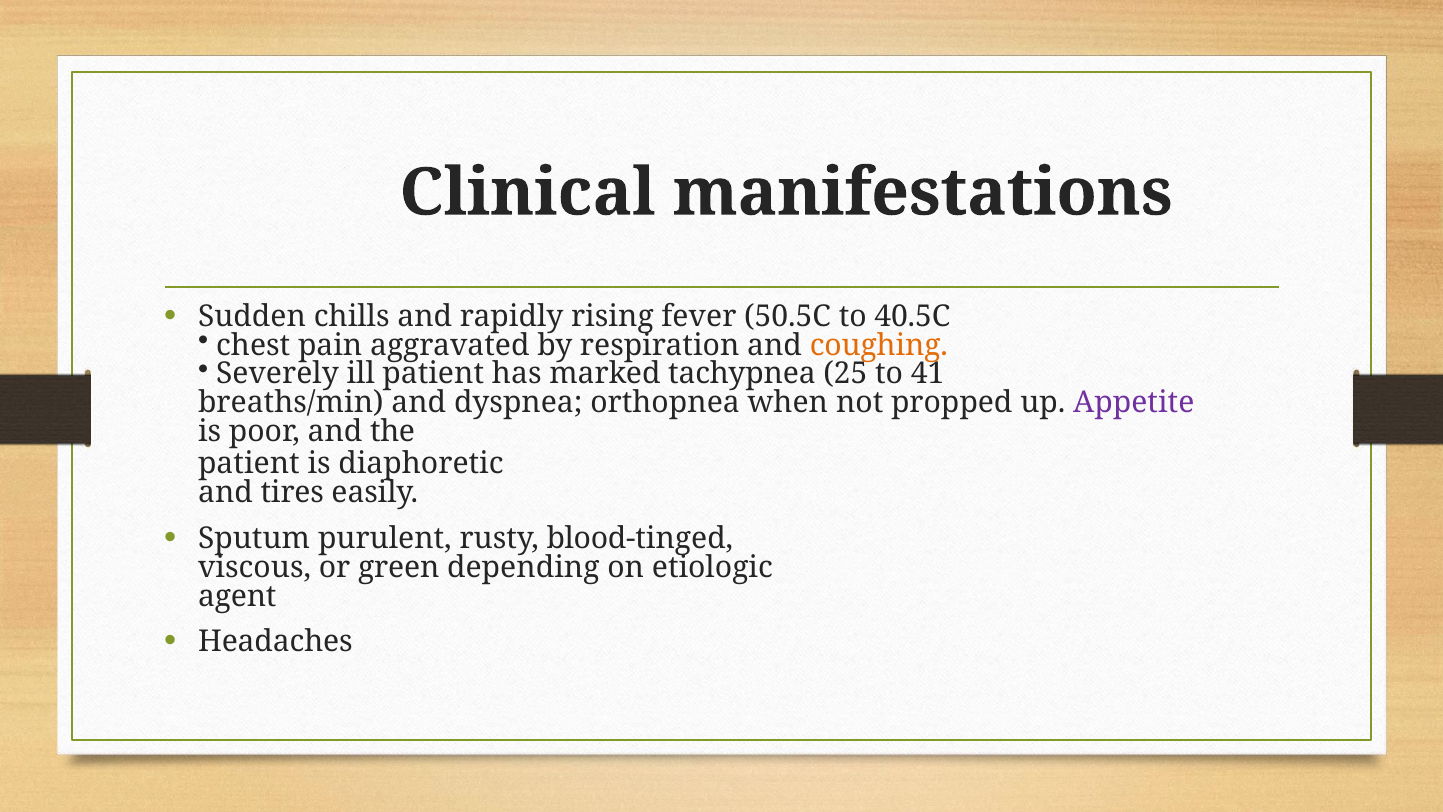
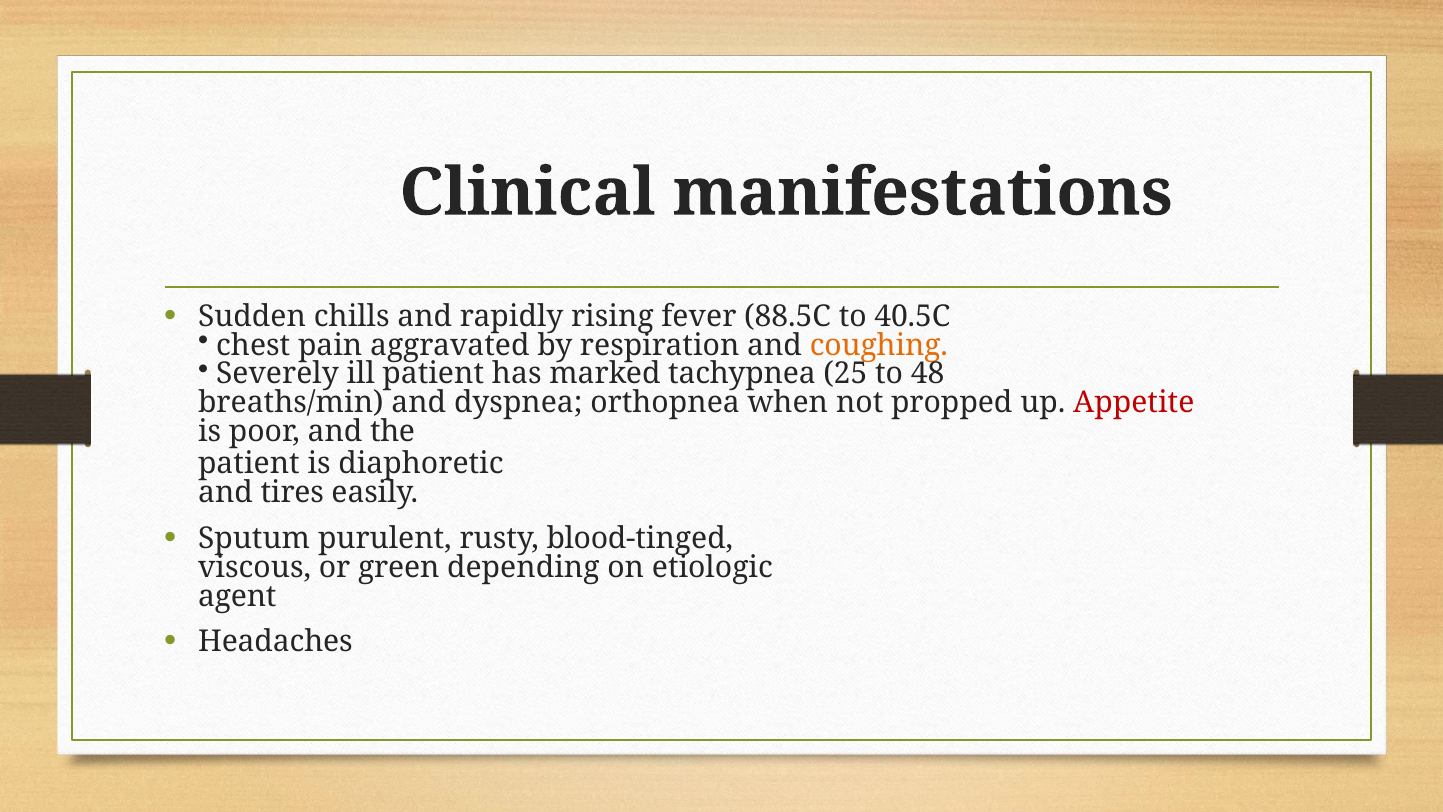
50.5C: 50.5C -> 88.5C
41: 41 -> 48
Appetite colour: purple -> red
